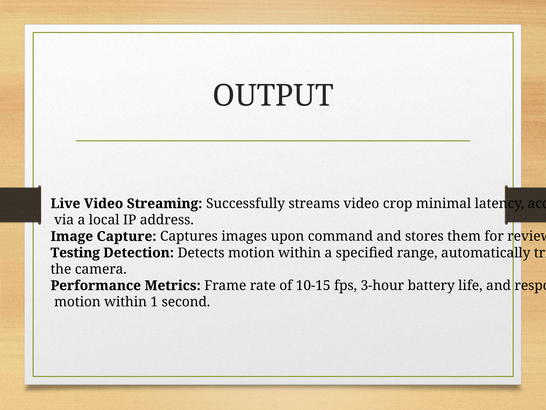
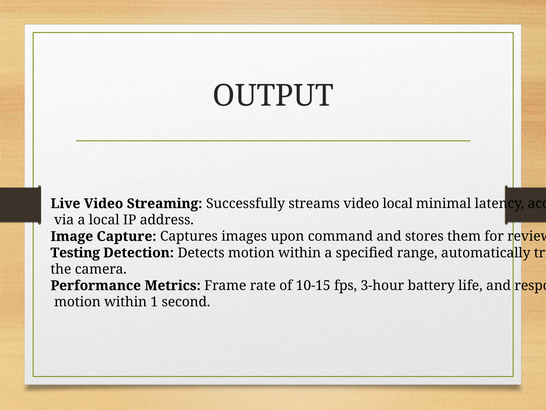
video crop: crop -> local
